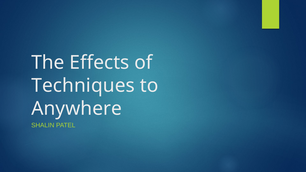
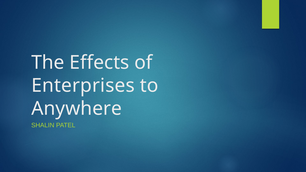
Techniques: Techniques -> Enterprises
